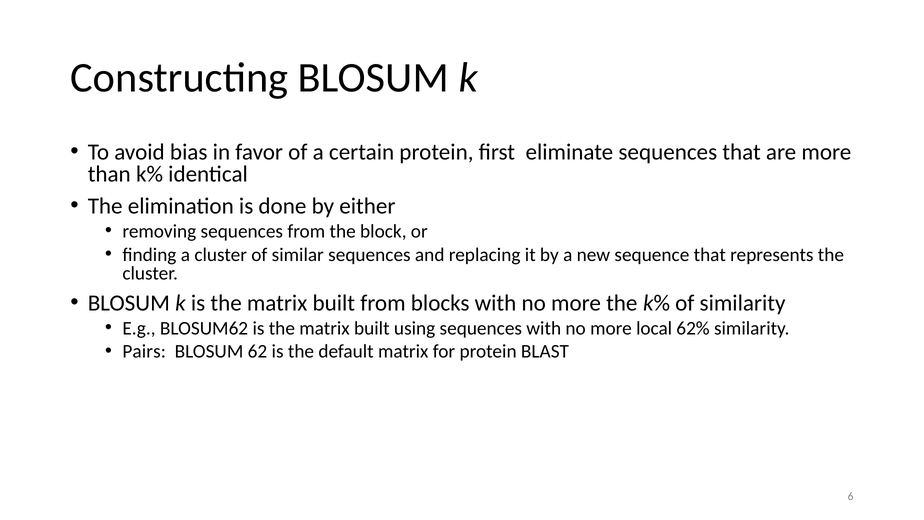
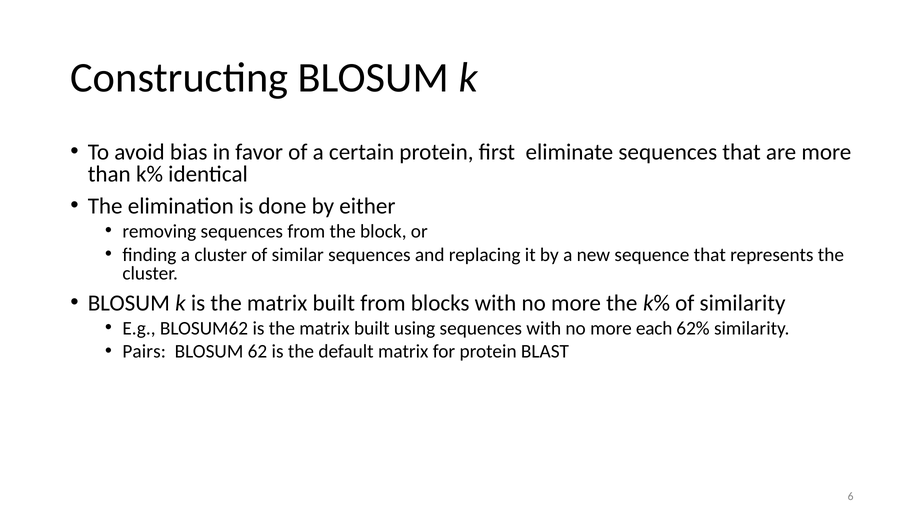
local: local -> each
